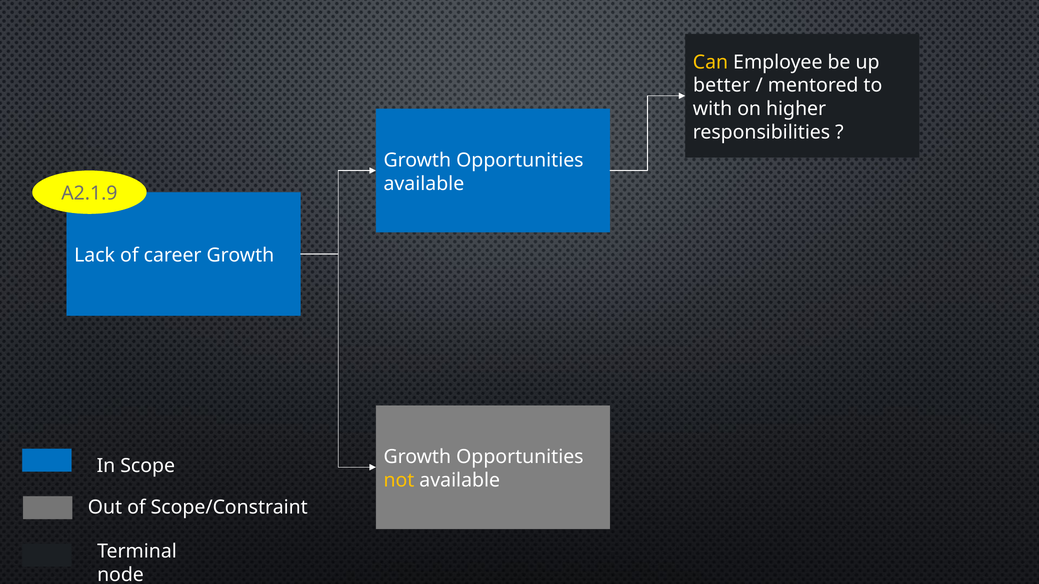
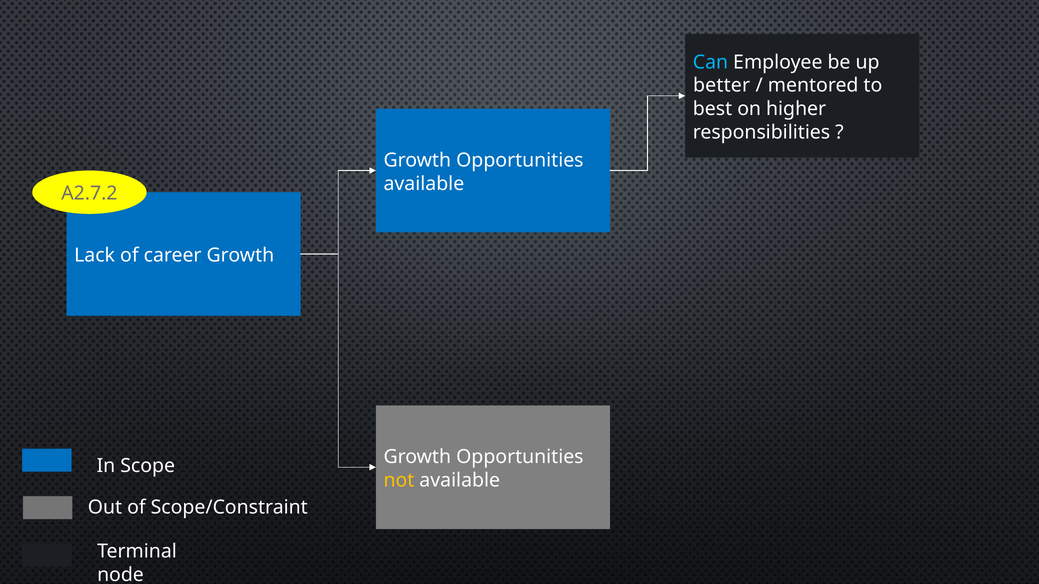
Can colour: yellow -> light blue
with: with -> best
A2.1.9: A2.1.9 -> A2.7.2
